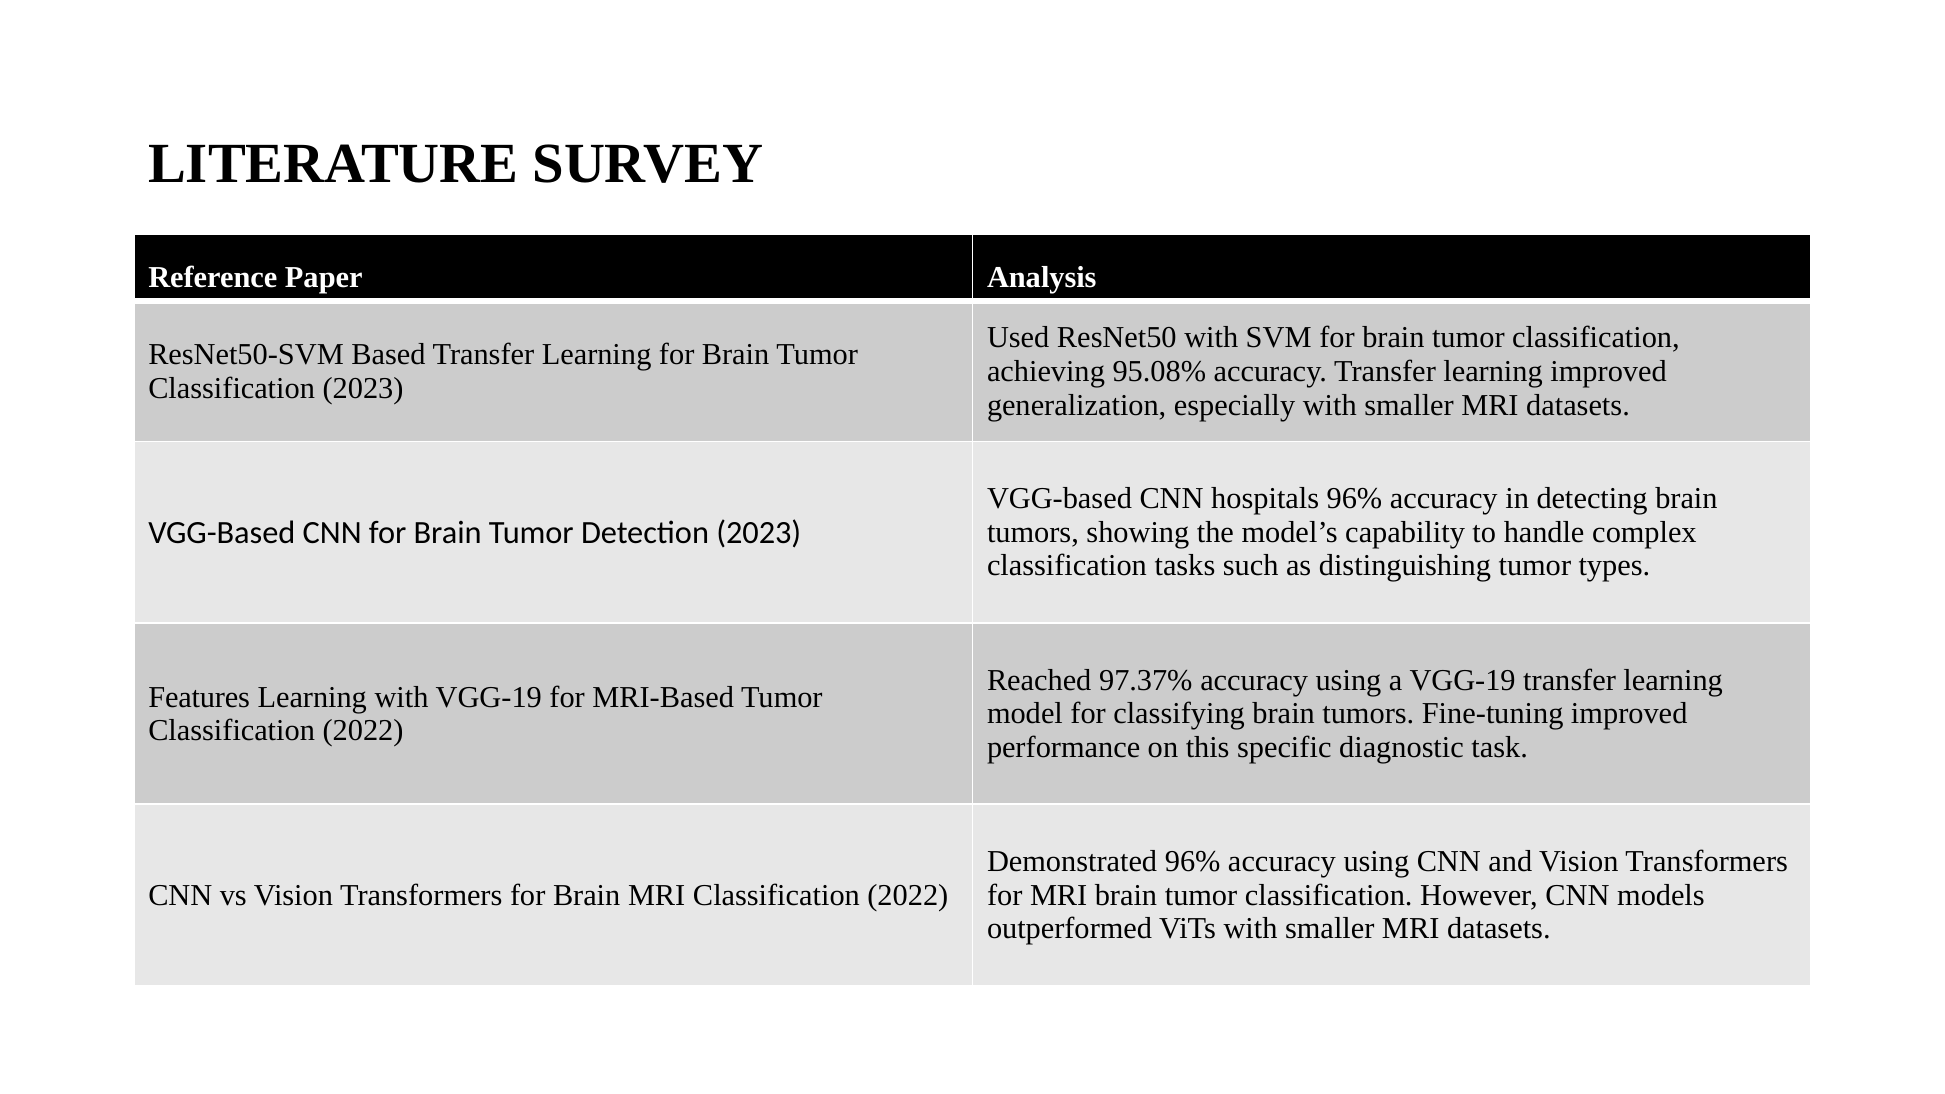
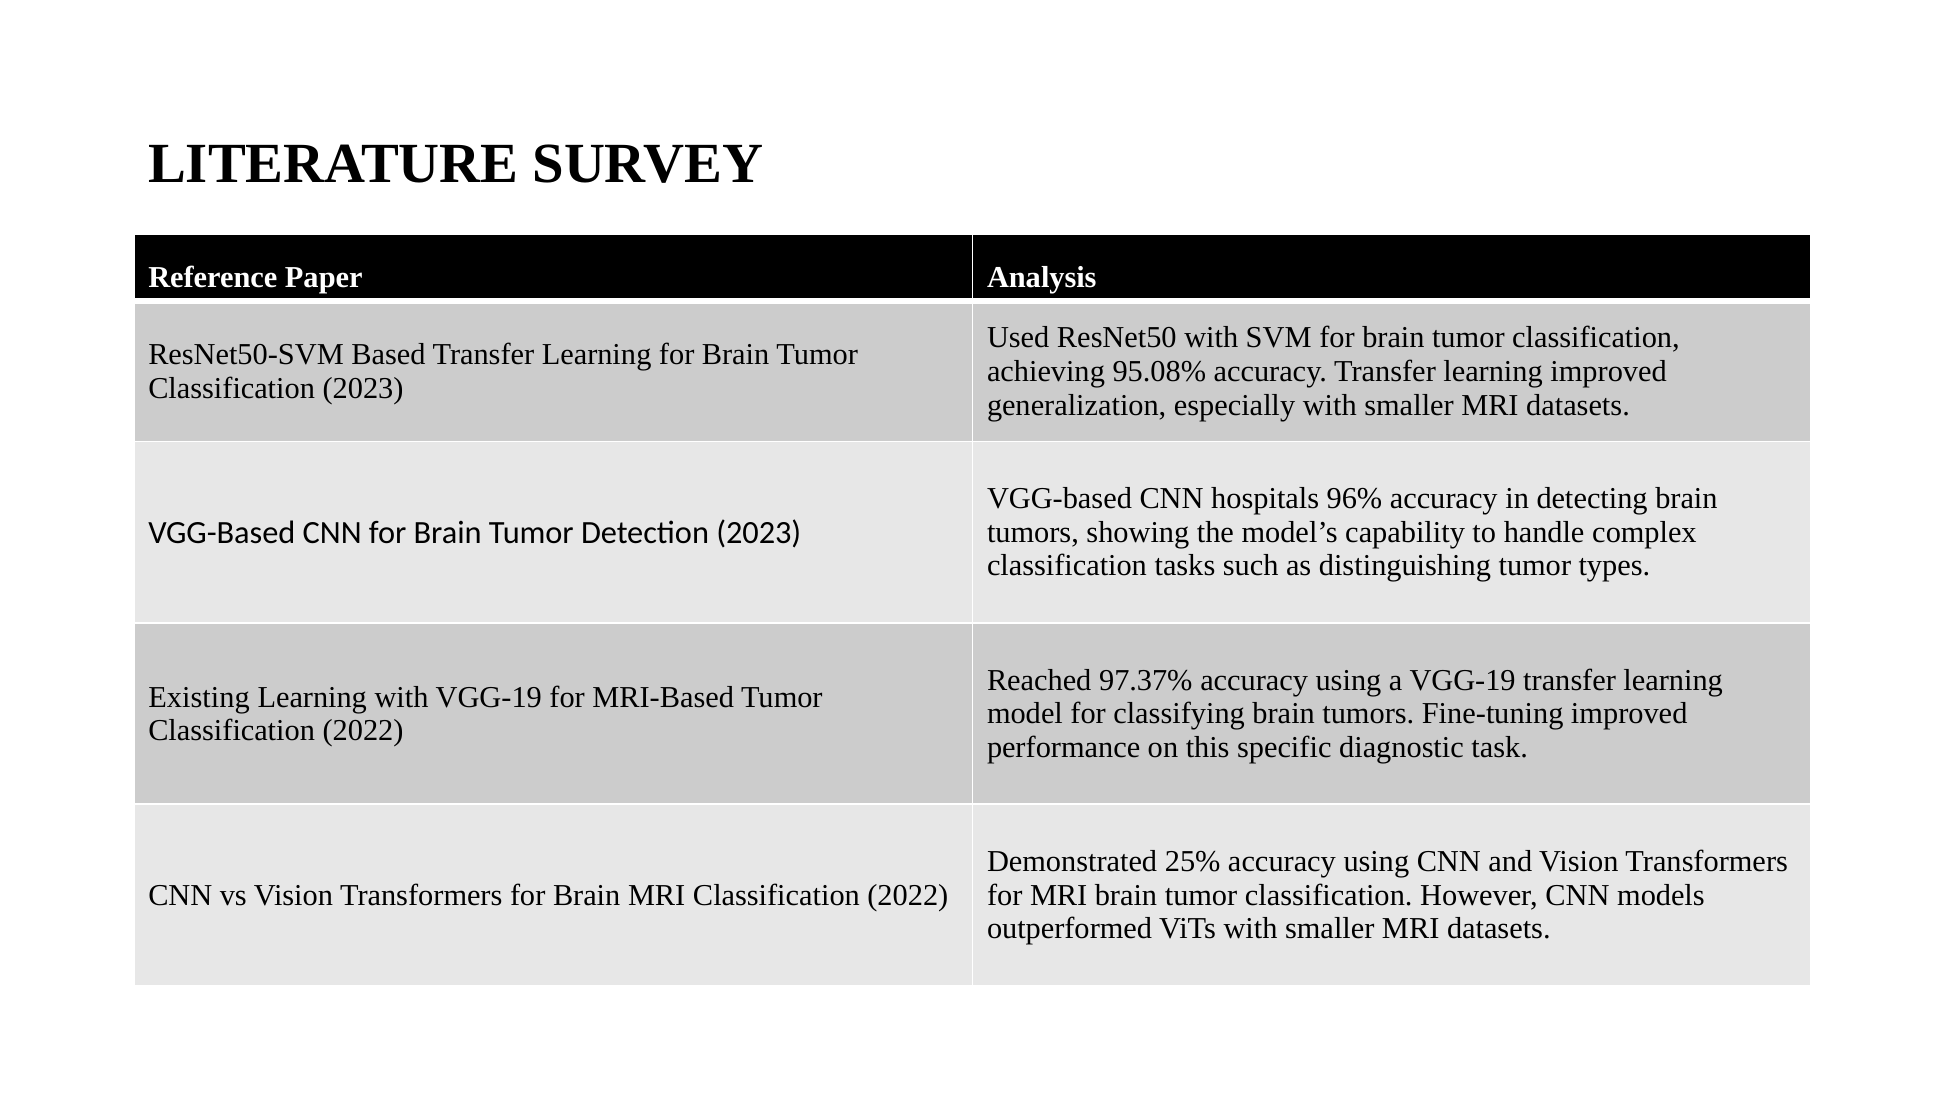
Features: Features -> Existing
Demonstrated 96%: 96% -> 25%
